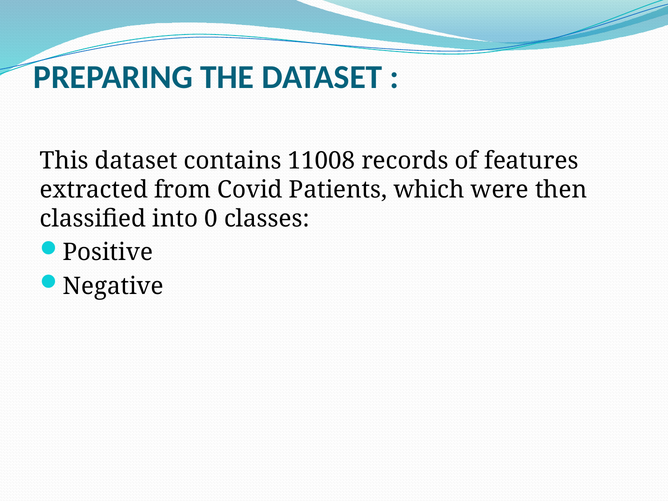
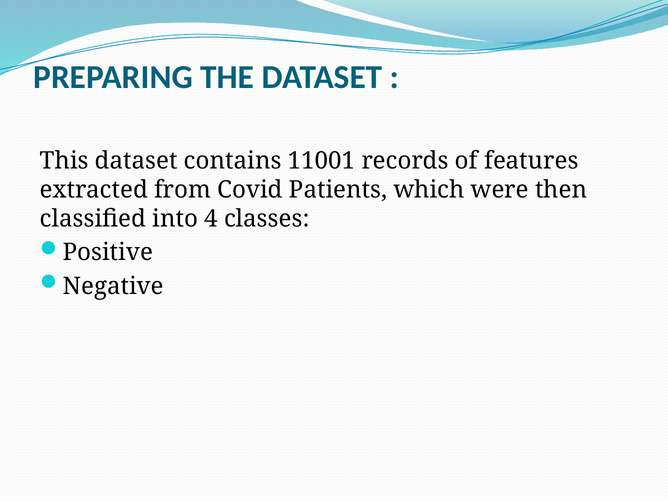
11008: 11008 -> 11001
0: 0 -> 4
